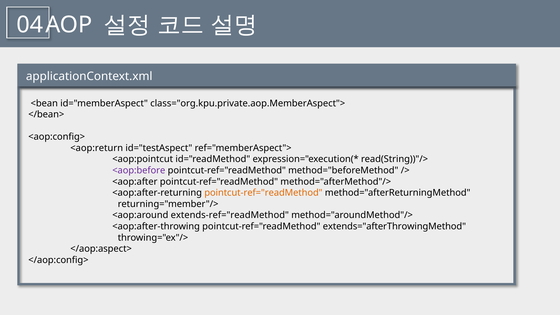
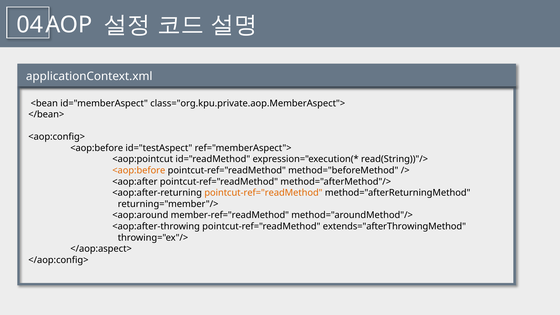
<aop:return at (97, 148): <aop:return -> <aop:before
<aop:before at (139, 170) colour: purple -> orange
extends-ref="readMethod: extends-ref="readMethod -> member-ref="readMethod
